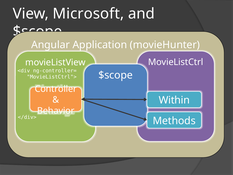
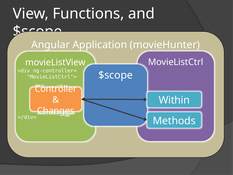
Microsoft: Microsoft -> Functions
Behavior: Behavior -> Changes
